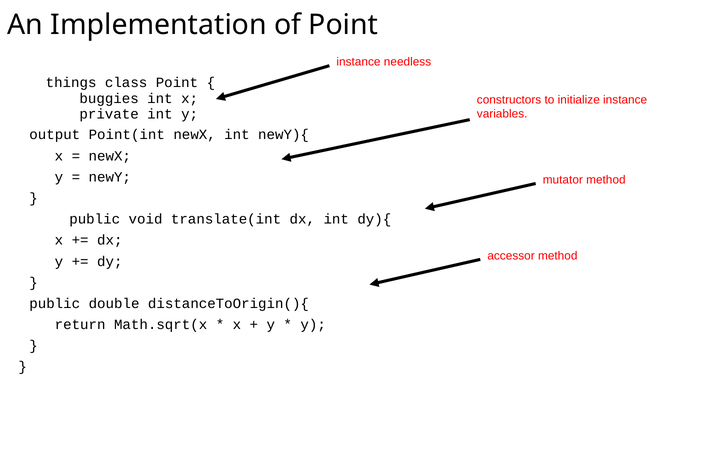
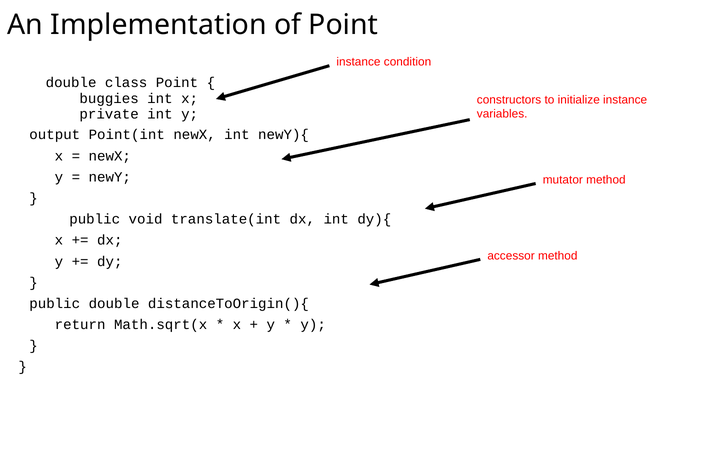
needless: needless -> condition
things at (71, 83): things -> double
